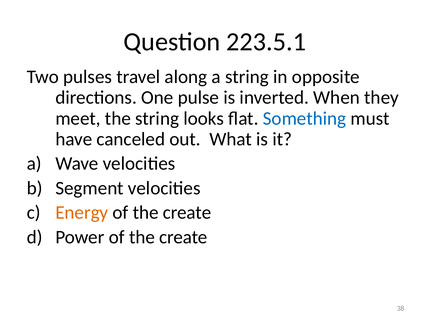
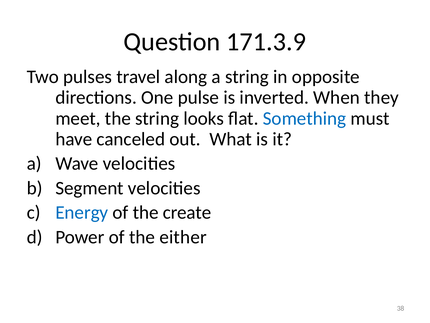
223.5.1: 223.5.1 -> 171.3.9
Energy colour: orange -> blue
Power of the create: create -> either
